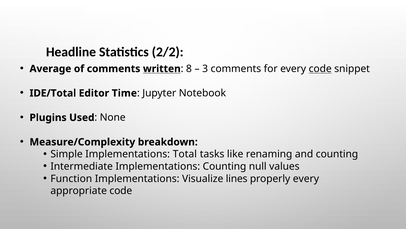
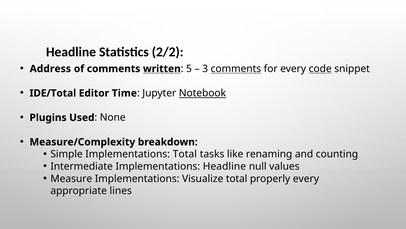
Average: Average -> Address
8: 8 -> 5
comments at (236, 69) underline: none -> present
Notebook underline: none -> present
Implementations Counting: Counting -> Headline
Function: Function -> Measure
Visualize lines: lines -> total
appropriate code: code -> lines
